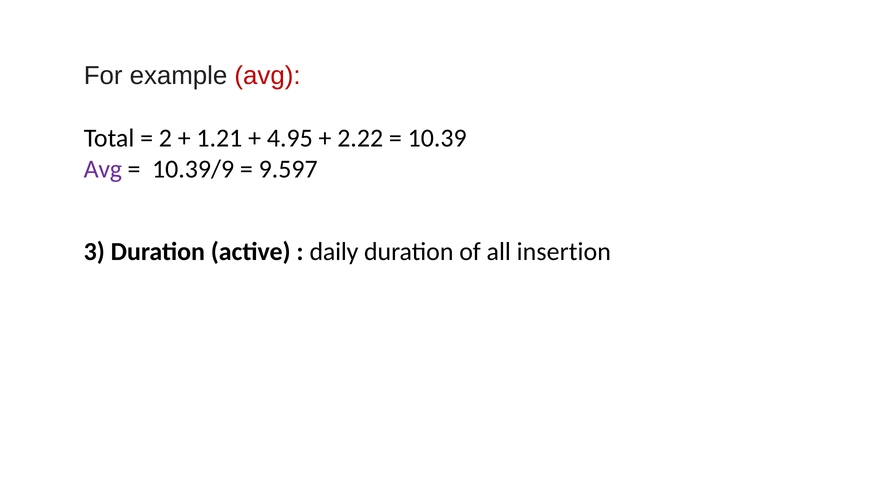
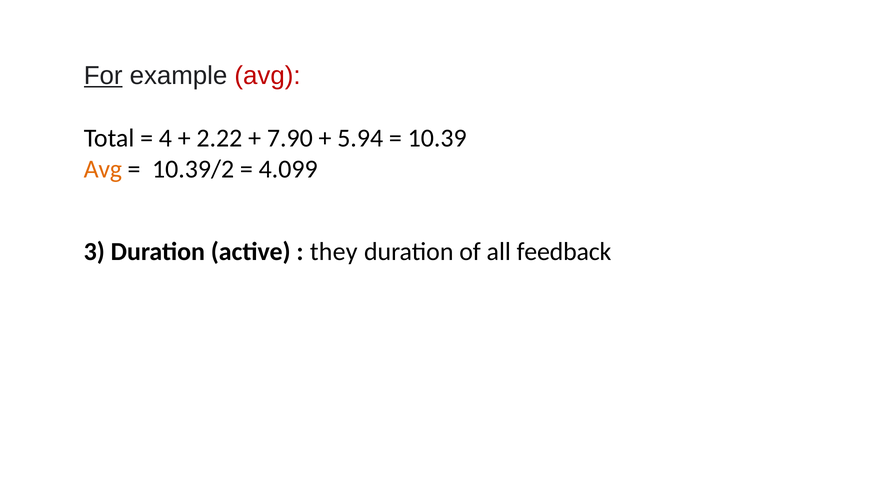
For underline: none -> present
2: 2 -> 4
1.21: 1.21 -> 2.22
4.95: 4.95 -> 7.90
2.22: 2.22 -> 5.94
Avg at (103, 169) colour: purple -> orange
10.39/9: 10.39/9 -> 10.39/2
9.597: 9.597 -> 4.099
daily: daily -> they
insertion: insertion -> feedback
